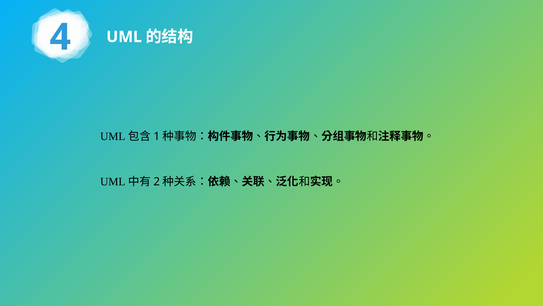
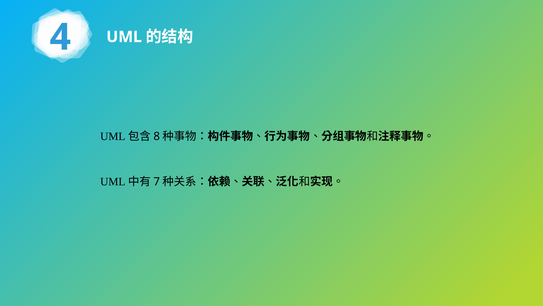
1: 1 -> 8
2: 2 -> 7
